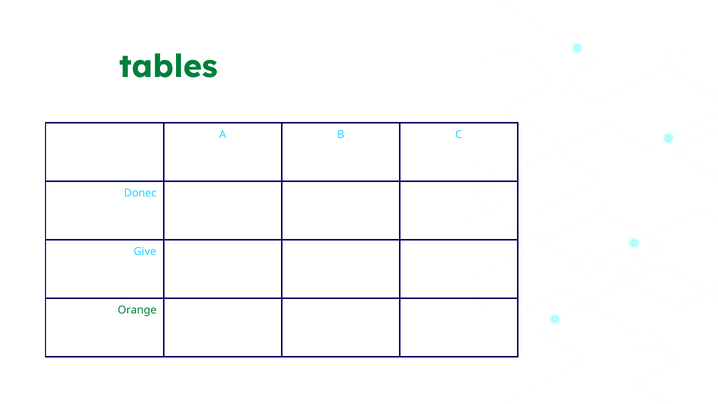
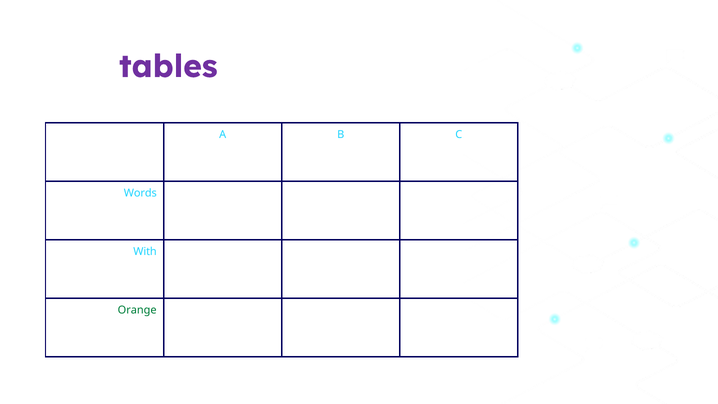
tables colour: green -> purple
Donec: Donec -> Words
Give: Give -> With
